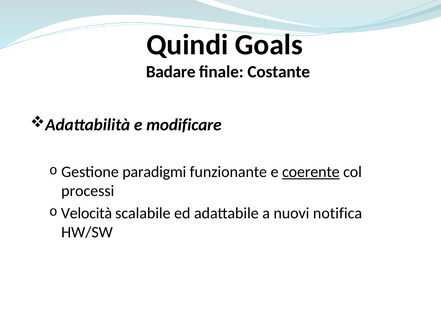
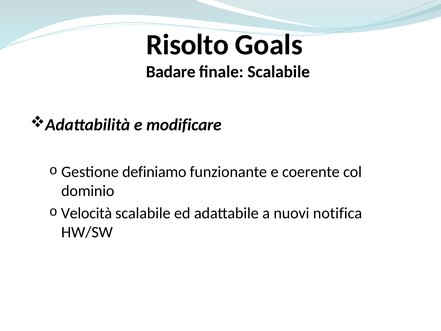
Quindi: Quindi -> Risolto
finale Costante: Costante -> Scalabile
paradigmi: paradigmi -> definiamo
coerente underline: present -> none
processi: processi -> dominio
